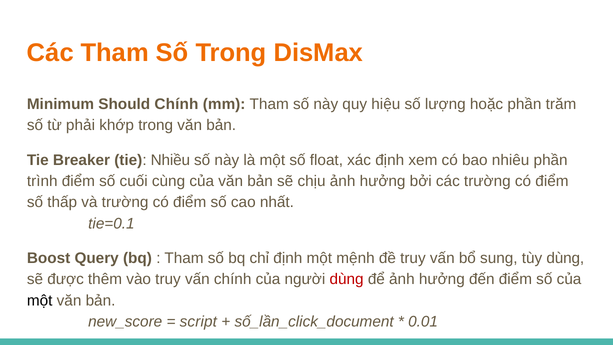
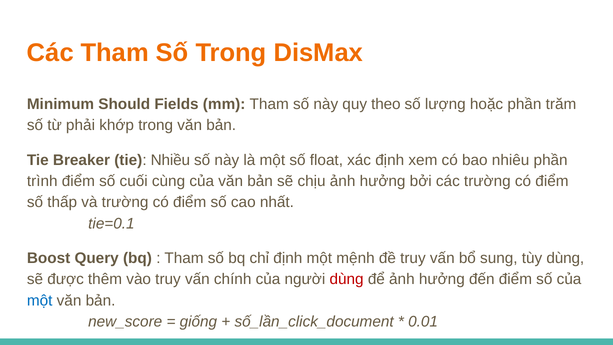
Should Chính: Chính -> Fields
hiệu: hiệu -> theo
một at (40, 300) colour: black -> blue
script: script -> giống
